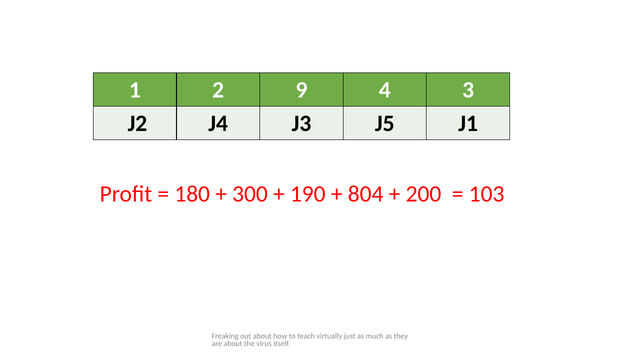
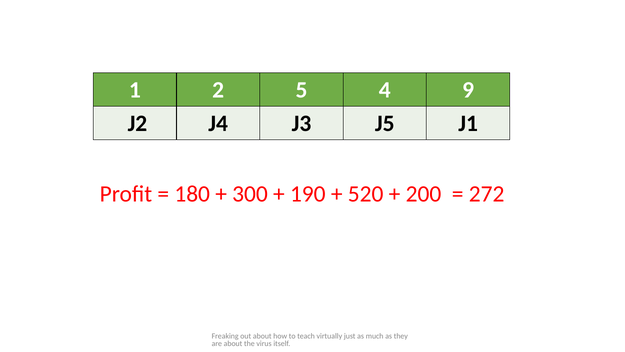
9: 9 -> 5
3: 3 -> 9
804: 804 -> 520
103: 103 -> 272
